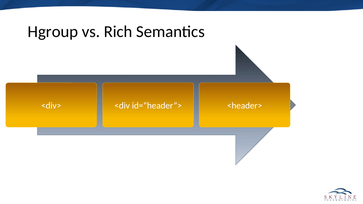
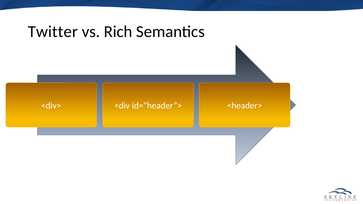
Hgroup: Hgroup -> Twitter
